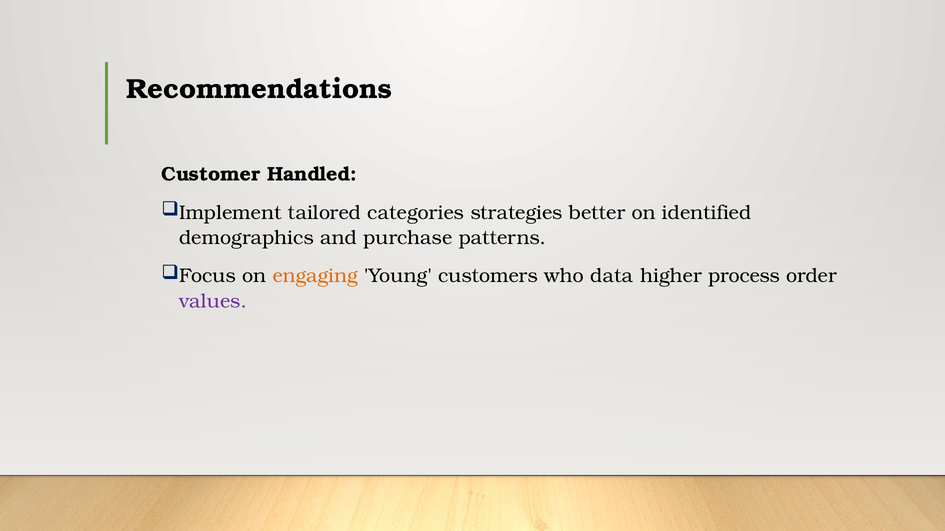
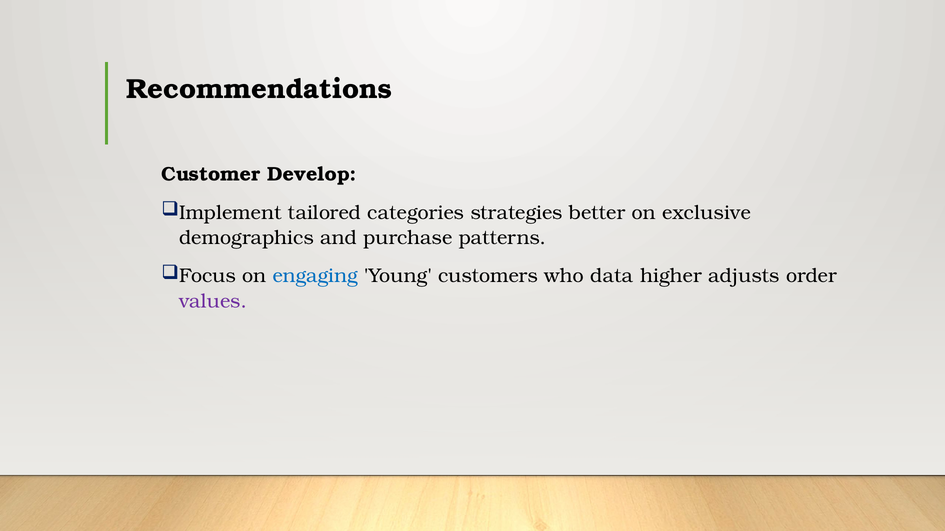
Handled: Handled -> Develop
identified: identified -> exclusive
engaging colour: orange -> blue
process: process -> adjusts
